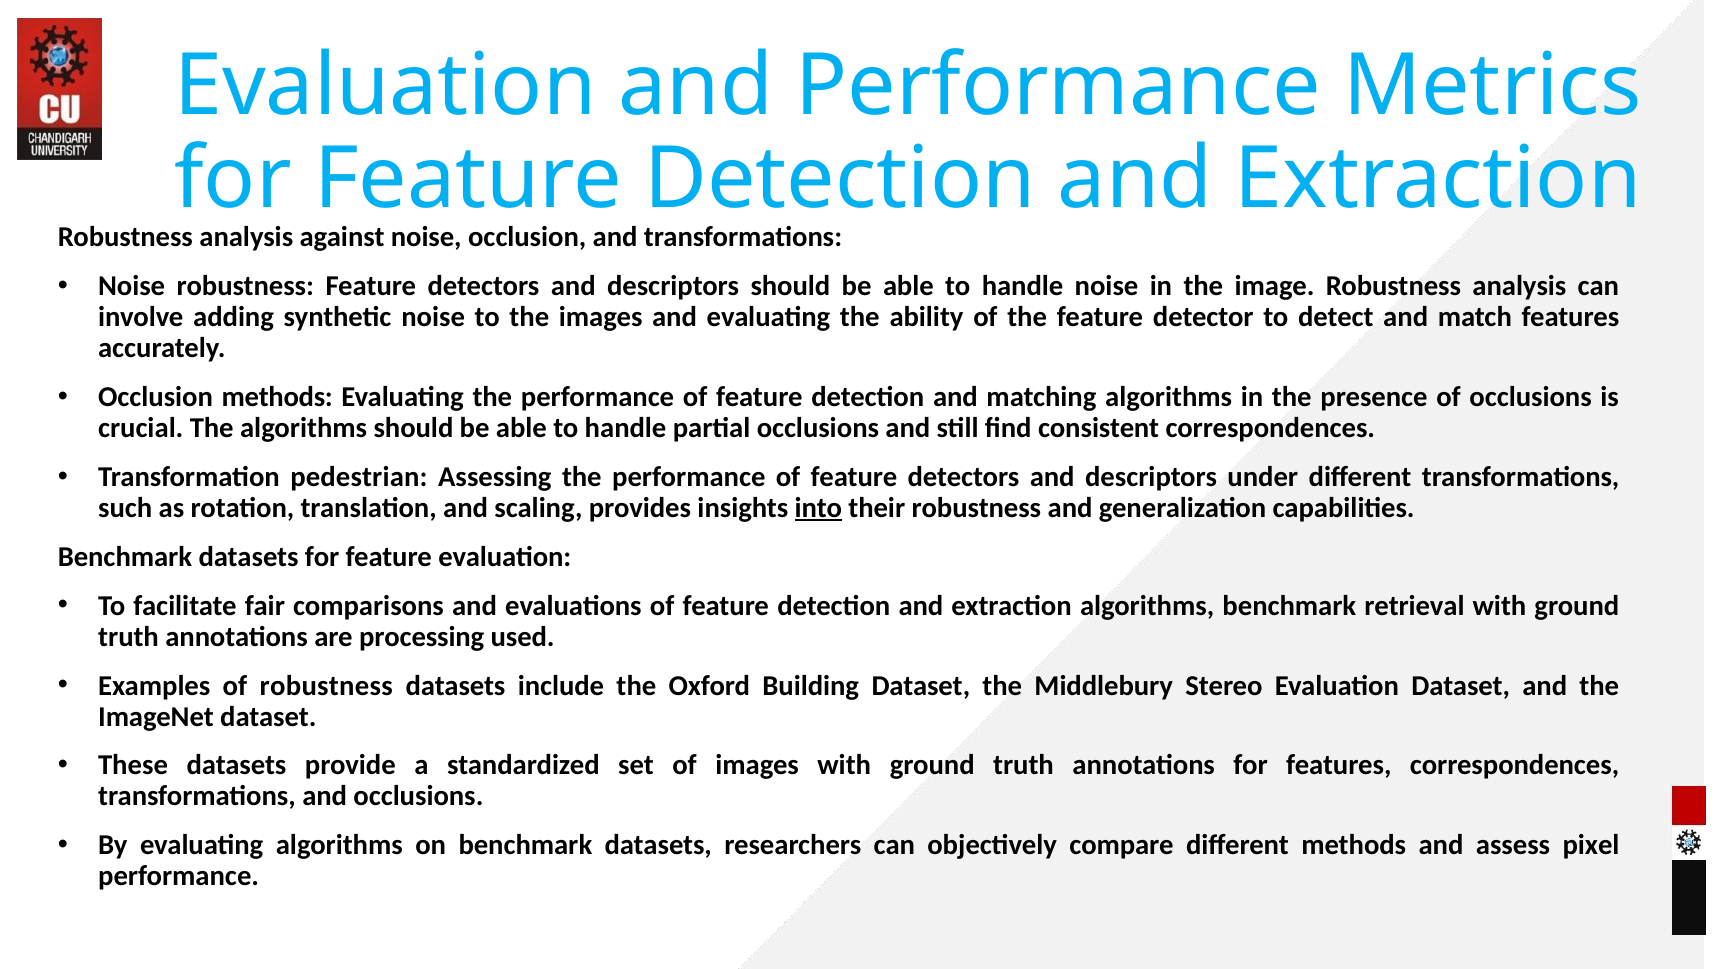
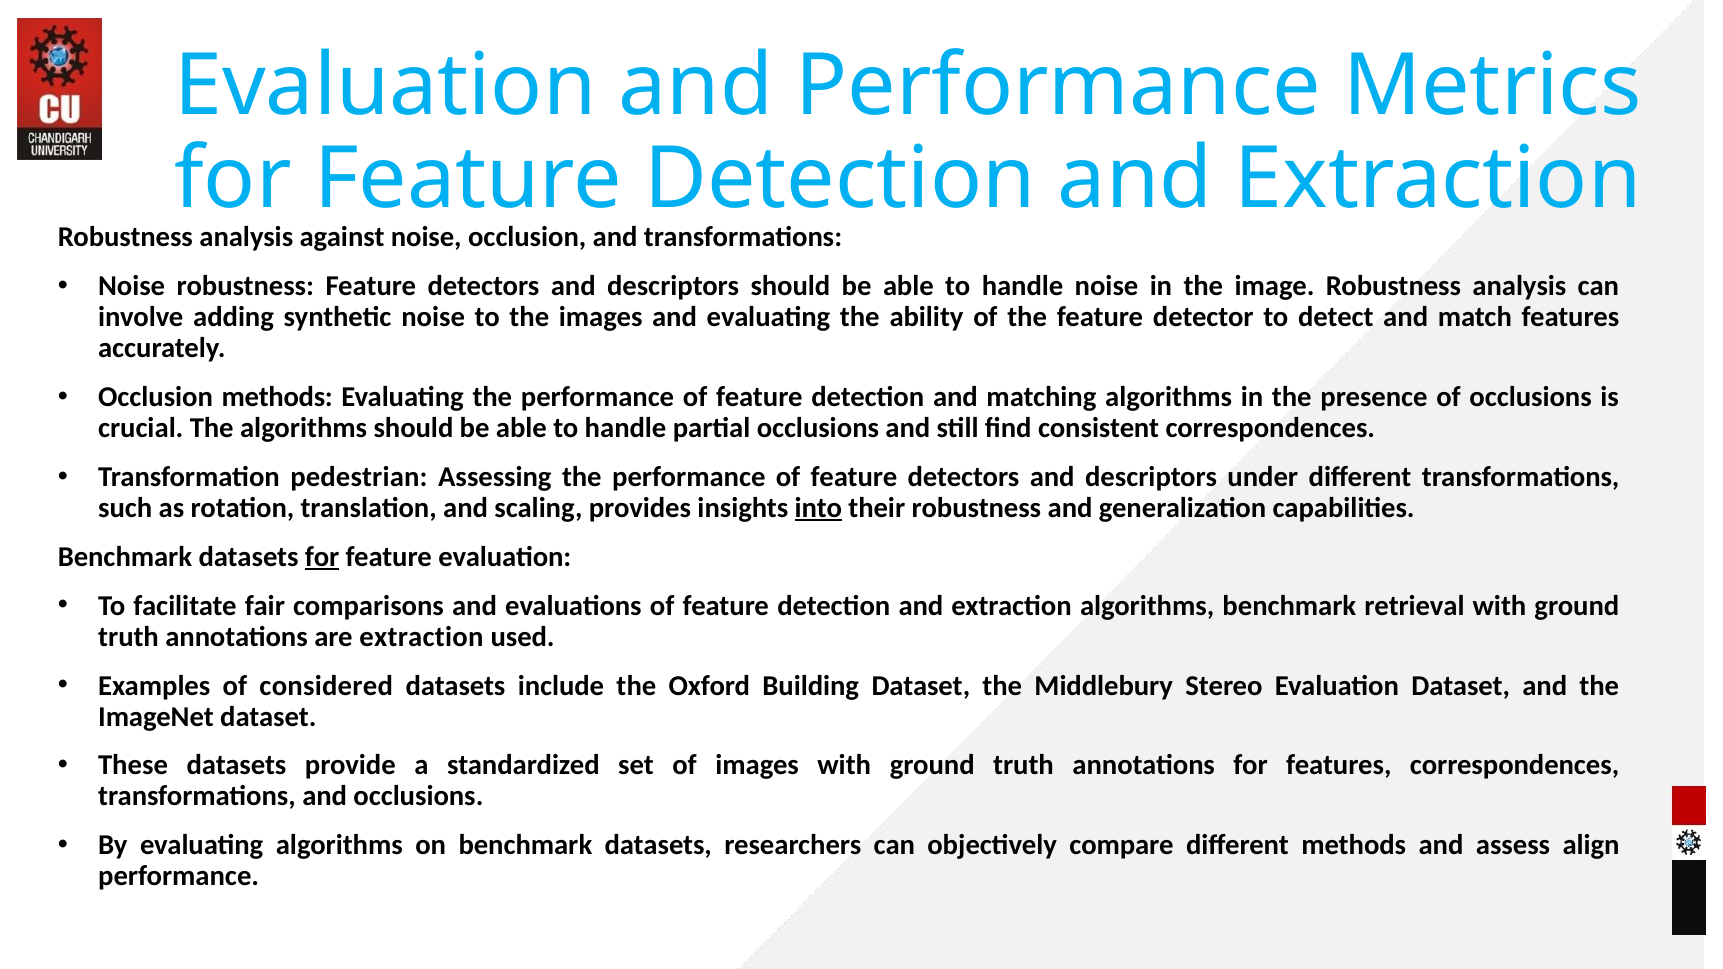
for at (322, 557) underline: none -> present
are processing: processing -> extraction
of robustness: robustness -> considered
pixel: pixel -> align
